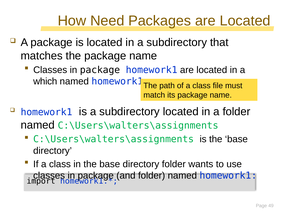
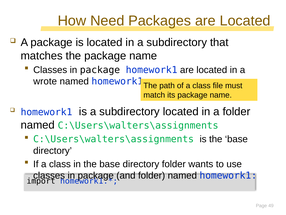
which: which -> wrote
